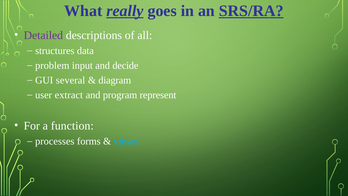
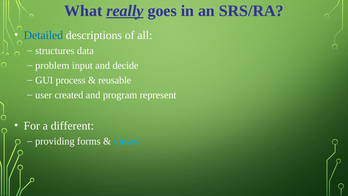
SRS/RA underline: present -> none
Detailed colour: purple -> blue
several: several -> process
diagram: diagram -> reusable
extract: extract -> created
function: function -> different
processes: processes -> providing
